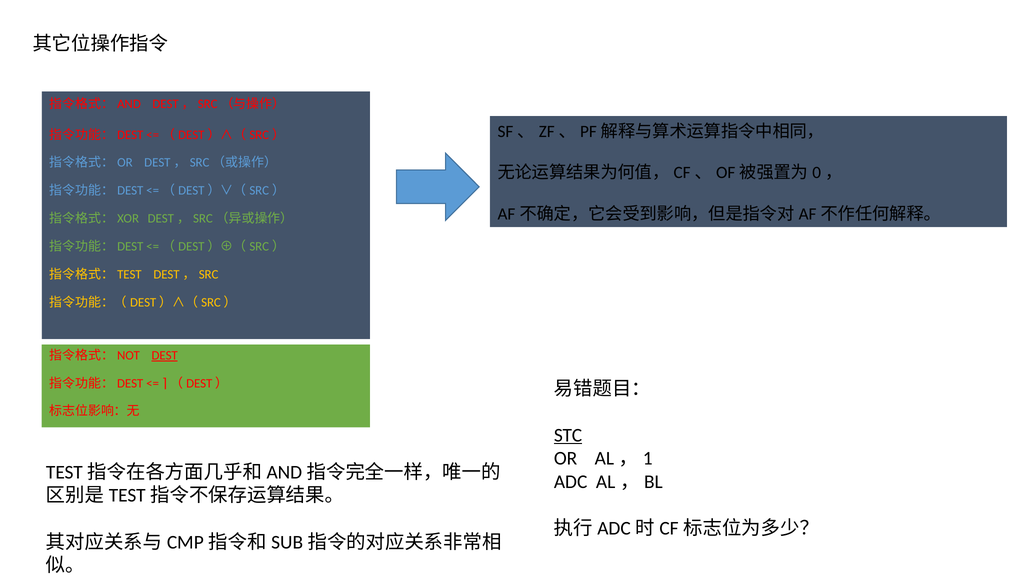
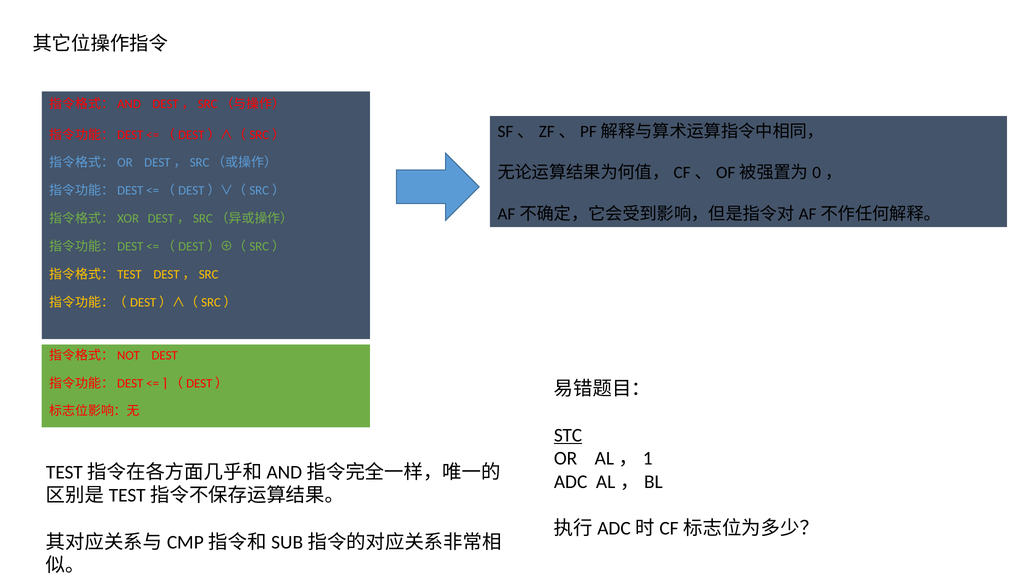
DEST underline: present -> none
